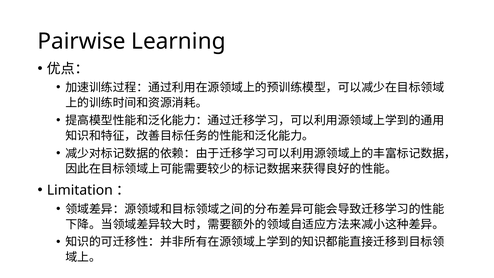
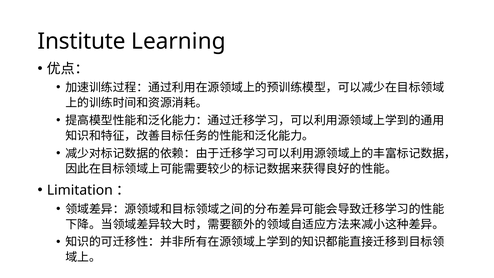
Pairwise: Pairwise -> Institute
